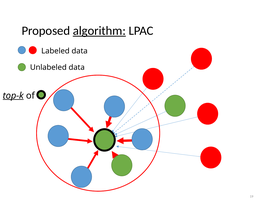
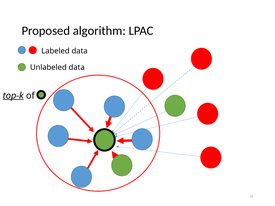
algorithm underline: present -> none
